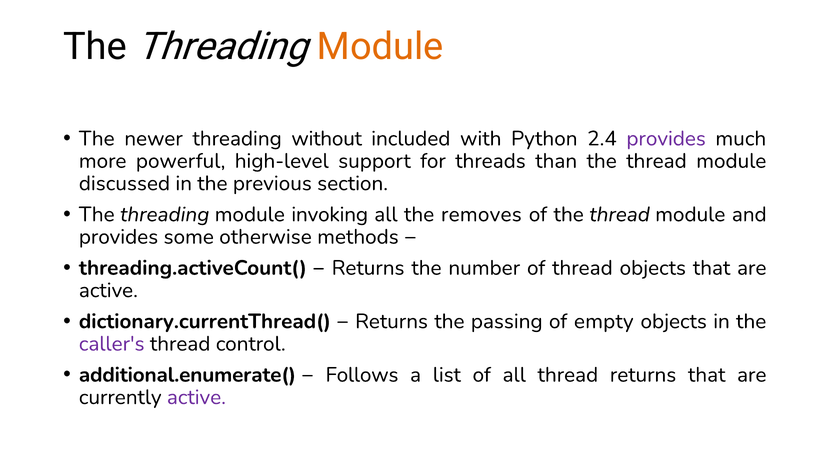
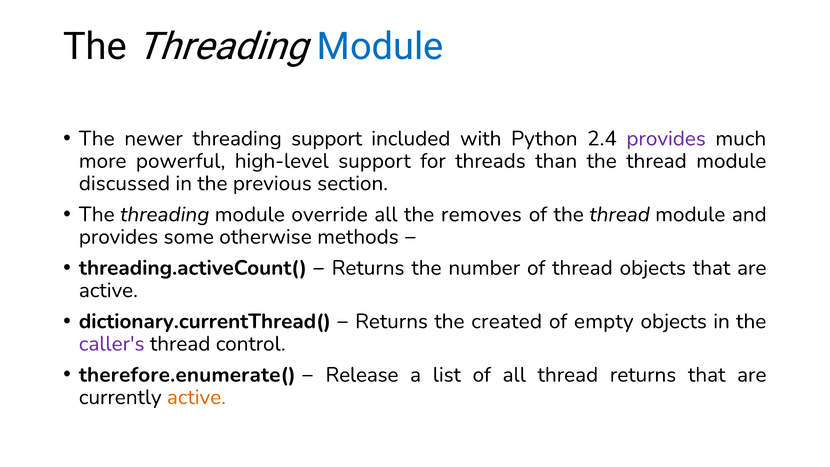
Module at (380, 47) colour: orange -> blue
threading without: without -> support
invoking: invoking -> override
passing: passing -> created
additional.enumerate(: additional.enumerate( -> therefore.enumerate(
Follows: Follows -> Release
active at (196, 397) colour: purple -> orange
